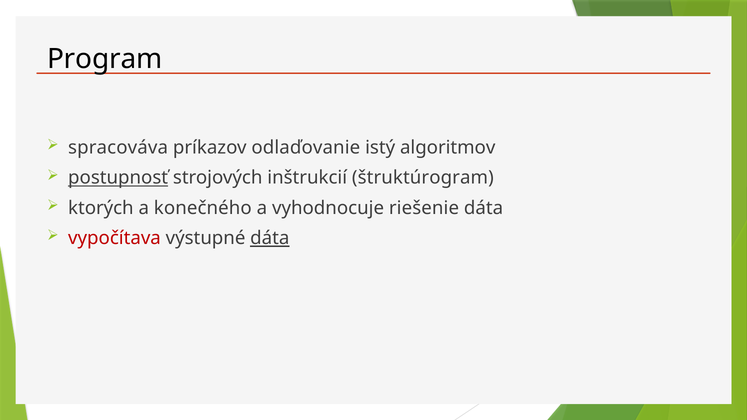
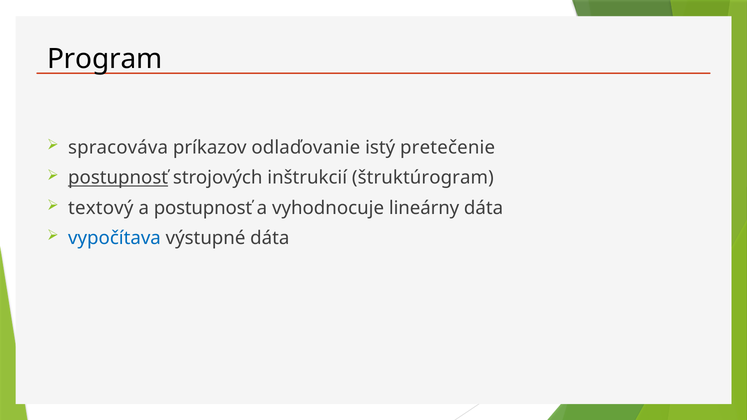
algoritmov: algoritmov -> pretečenie
ktorých: ktorých -> textový
a konečného: konečného -> postupnosť
riešenie: riešenie -> lineárny
vypočítava colour: red -> blue
dáta at (270, 238) underline: present -> none
